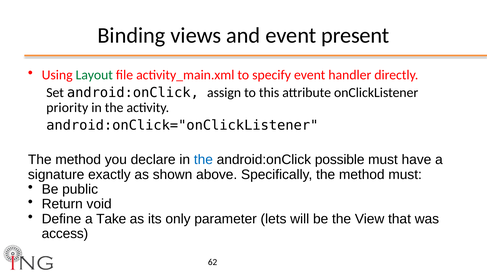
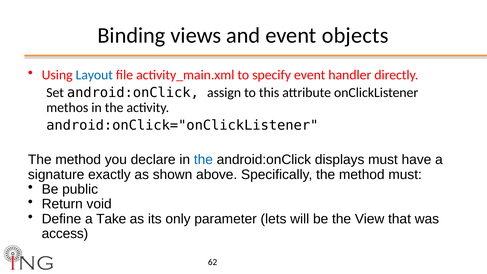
present: present -> objects
Layout colour: green -> blue
priority: priority -> methos
possible: possible -> displays
